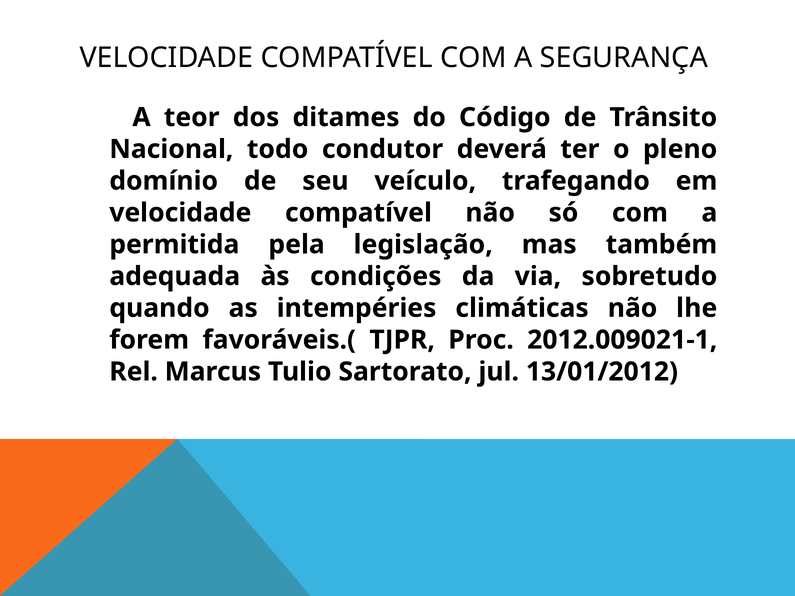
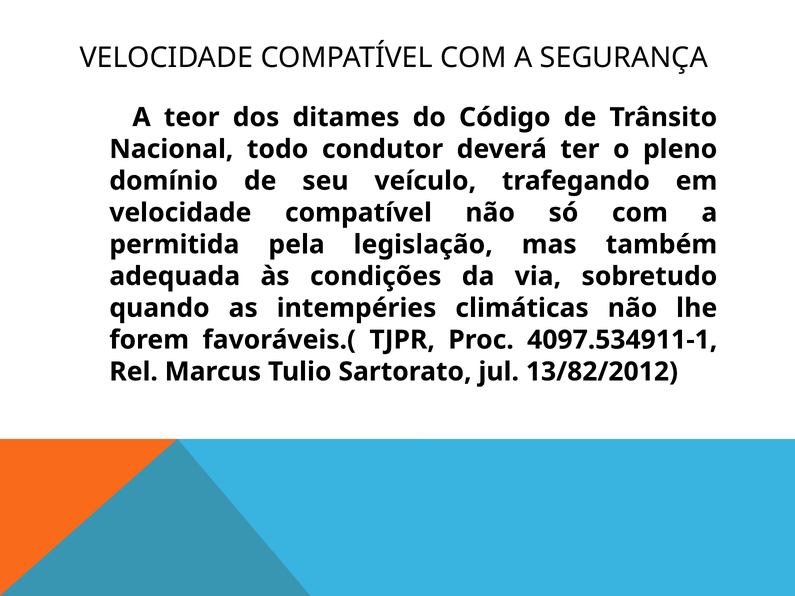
2012.009021-1: 2012.009021-1 -> 4097.534911-1
13/01/2012: 13/01/2012 -> 13/82/2012
